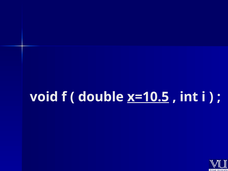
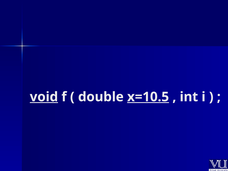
void underline: none -> present
